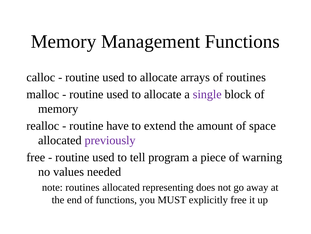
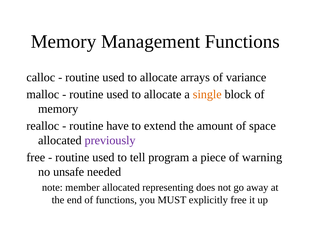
of routines: routines -> variance
single colour: purple -> orange
values: values -> unsafe
note routines: routines -> member
